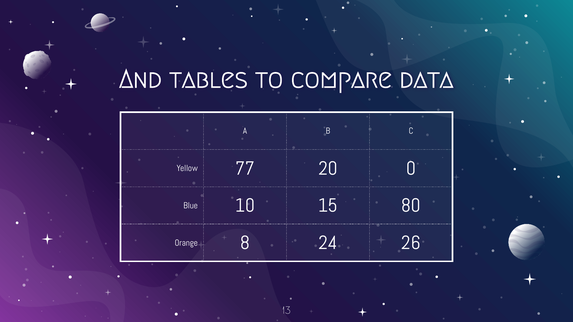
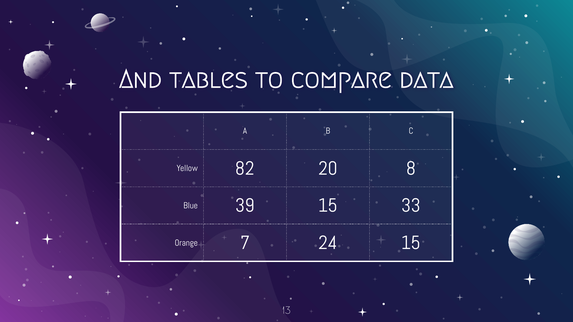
77: 77 -> 82
0: 0 -> 8
10: 10 -> 39
80: 80 -> 33
8: 8 -> 7
24 26: 26 -> 15
